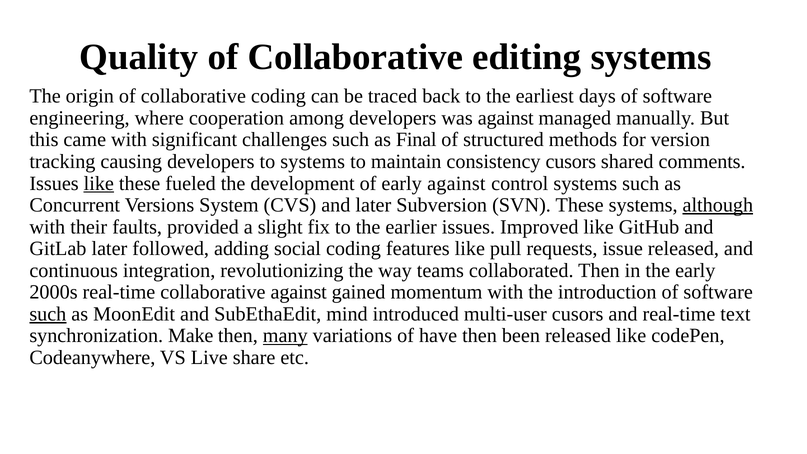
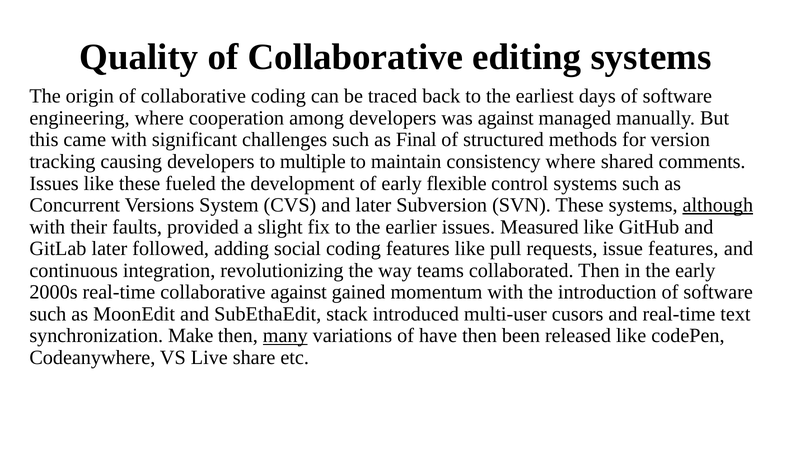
to systems: systems -> multiple
consistency cusors: cusors -> where
like at (99, 183) underline: present -> none
early against: against -> flexible
Improved: Improved -> Measured
issue released: released -> features
such at (48, 314) underline: present -> none
mind: mind -> stack
